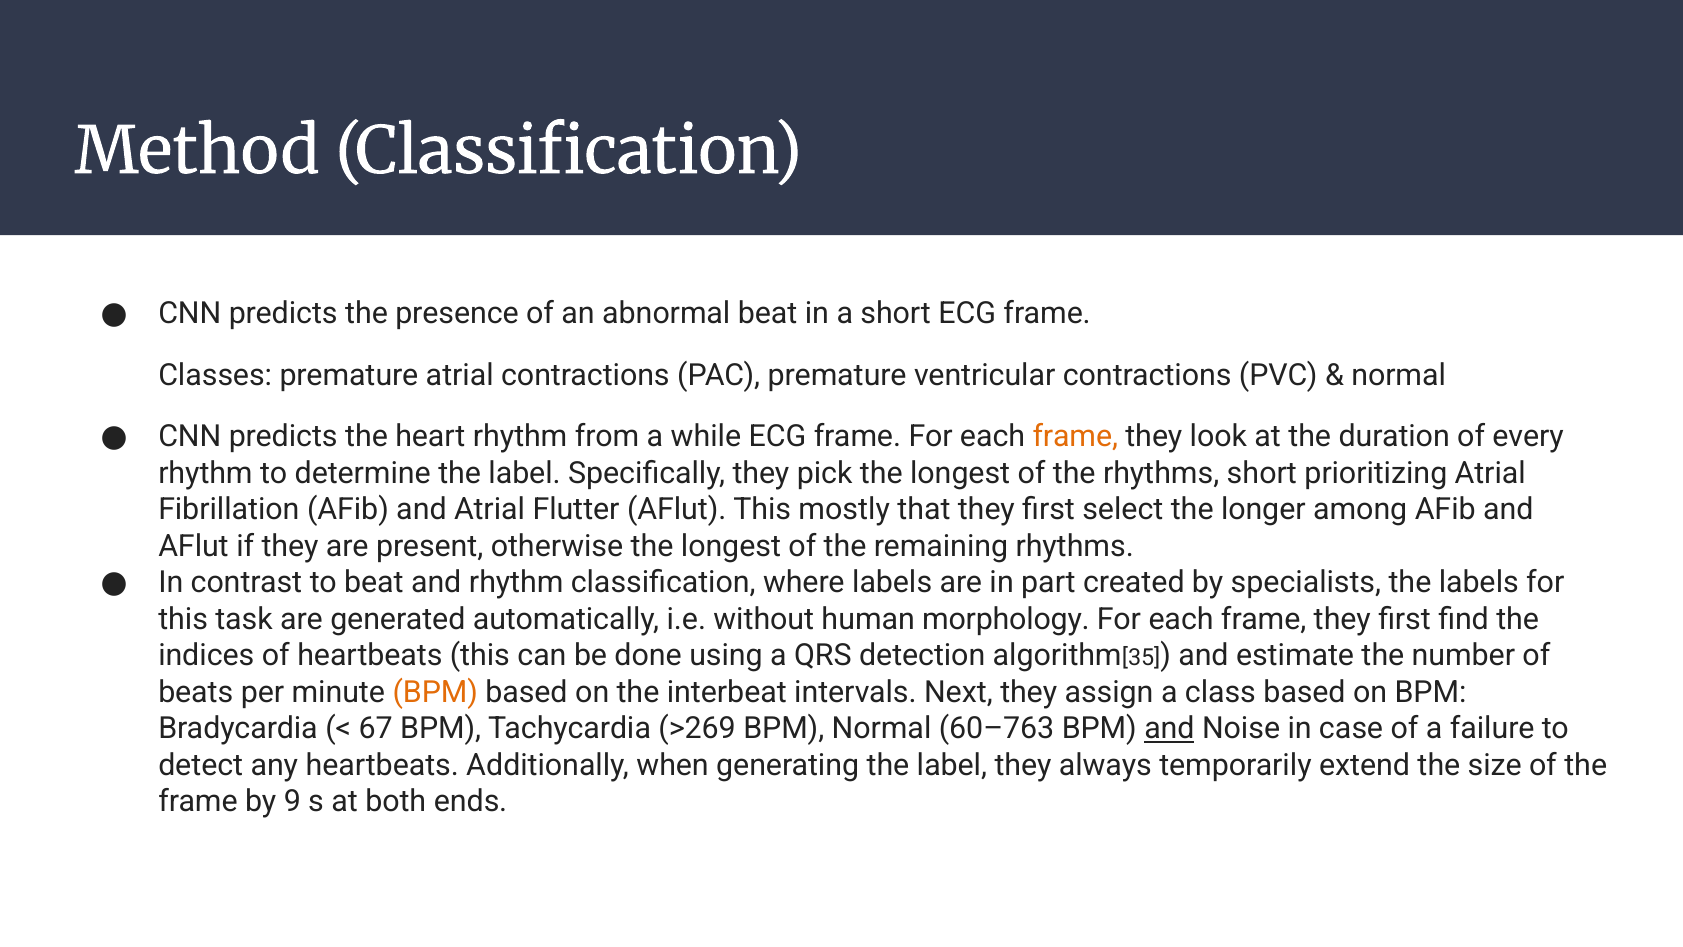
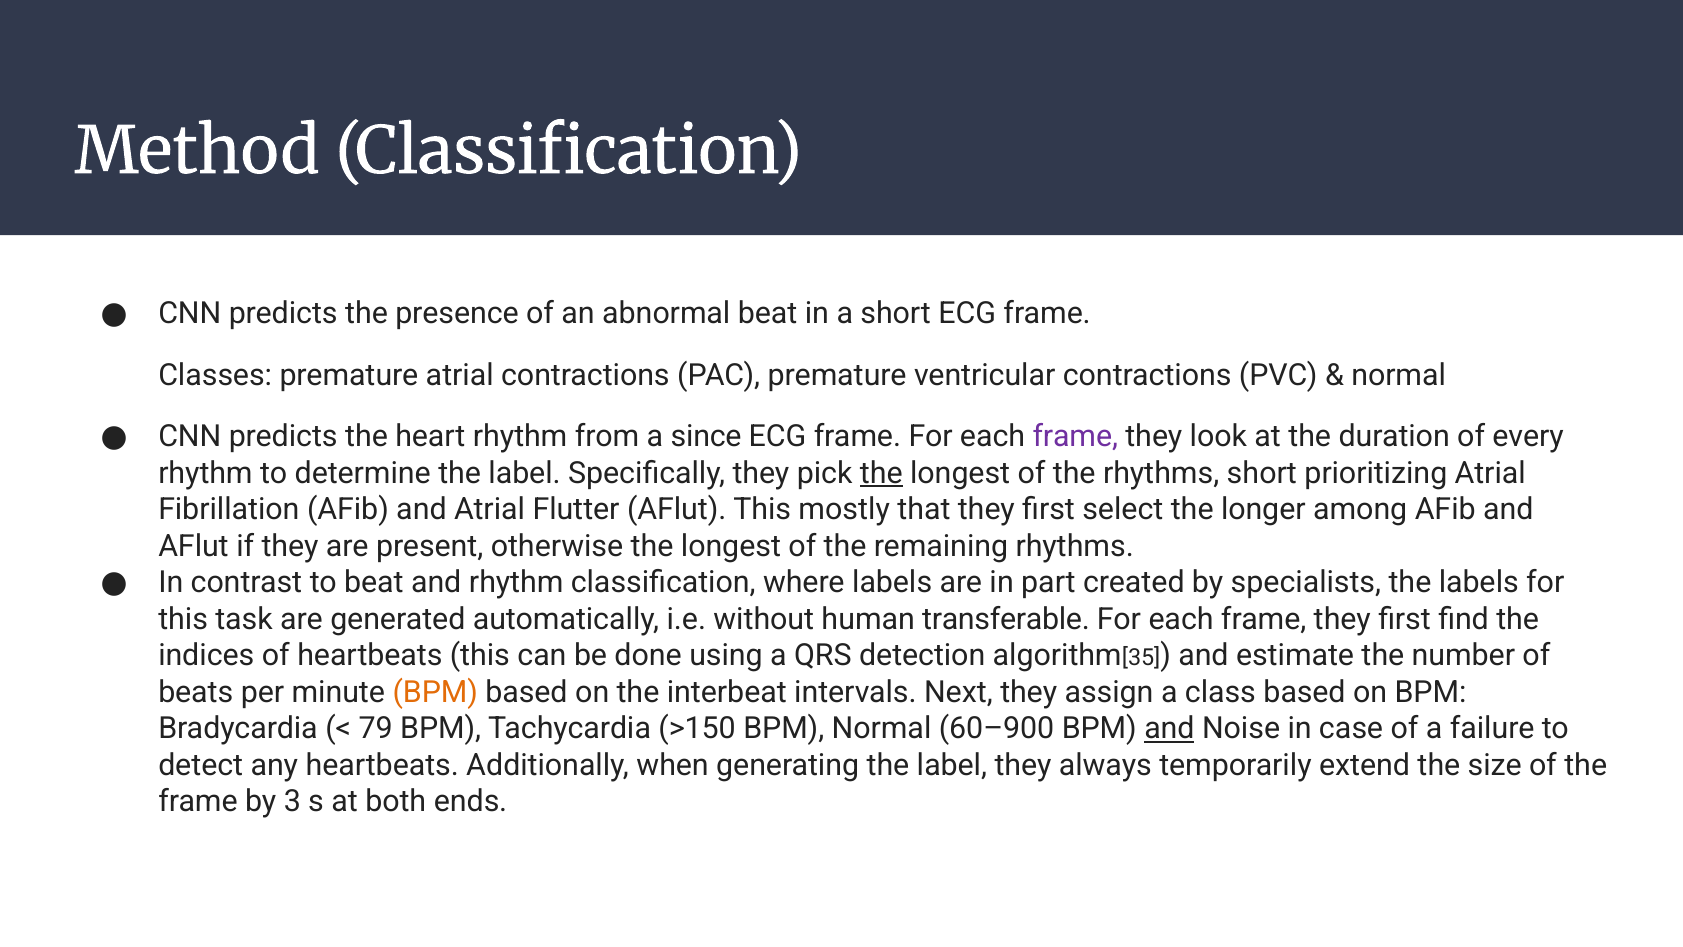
while: while -> since
frame at (1075, 437) colour: orange -> purple
the at (881, 473) underline: none -> present
morphology: morphology -> transferable
67: 67 -> 79
>269: >269 -> >150
60–763: 60–763 -> 60–900
9: 9 -> 3
